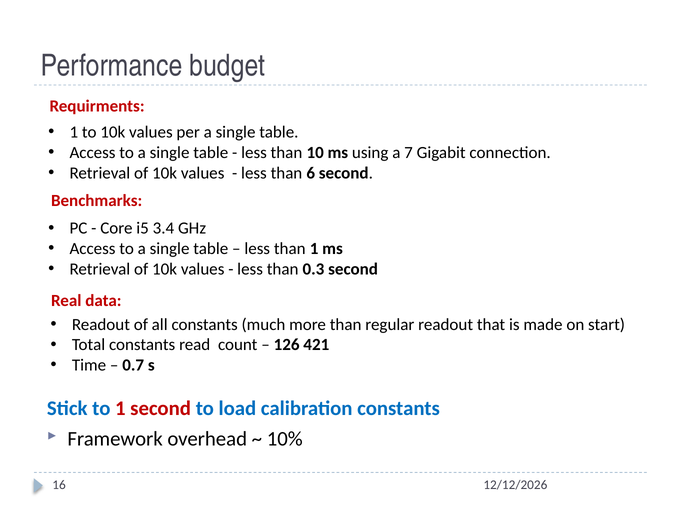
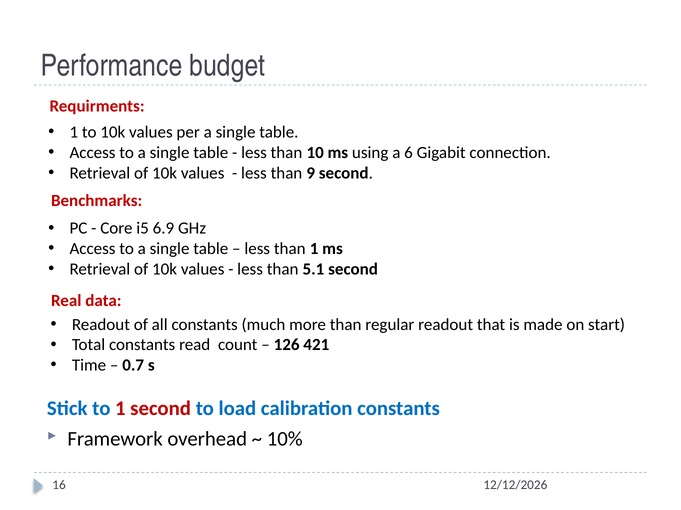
7: 7 -> 6
6: 6 -> 9
3.4: 3.4 -> 6.9
0.3: 0.3 -> 5.1
